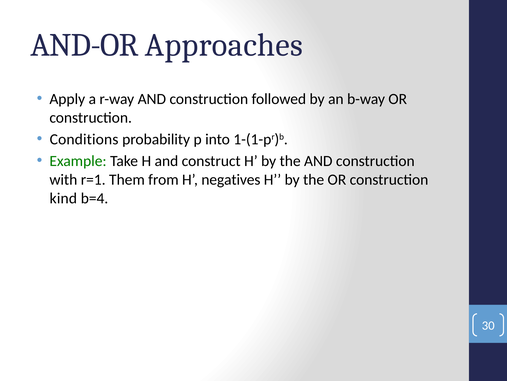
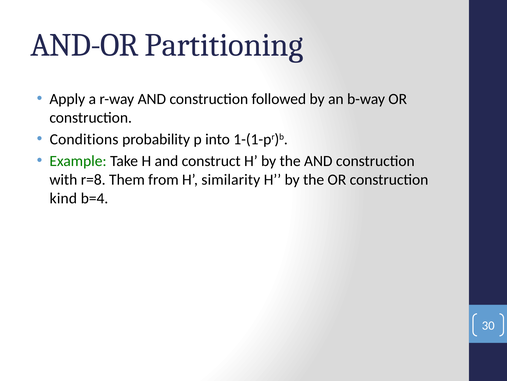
Approaches: Approaches -> Partitioning
r=1: r=1 -> r=8
negatives: negatives -> similarity
